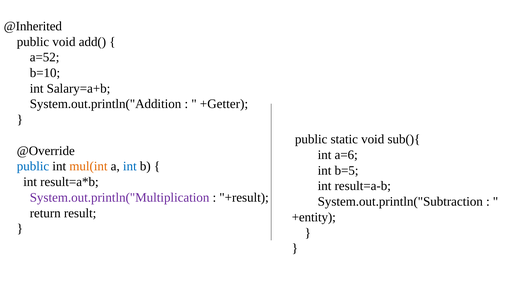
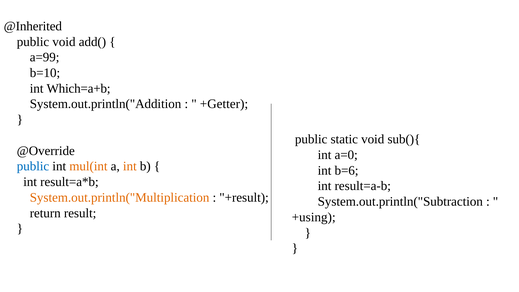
a=52: a=52 -> a=99
Salary=a+b: Salary=a+b -> Which=a+b
a=6: a=6 -> a=0
int at (130, 166) colour: blue -> orange
b=5: b=5 -> b=6
System.out.println("Multiplication colour: purple -> orange
+entity: +entity -> +using
